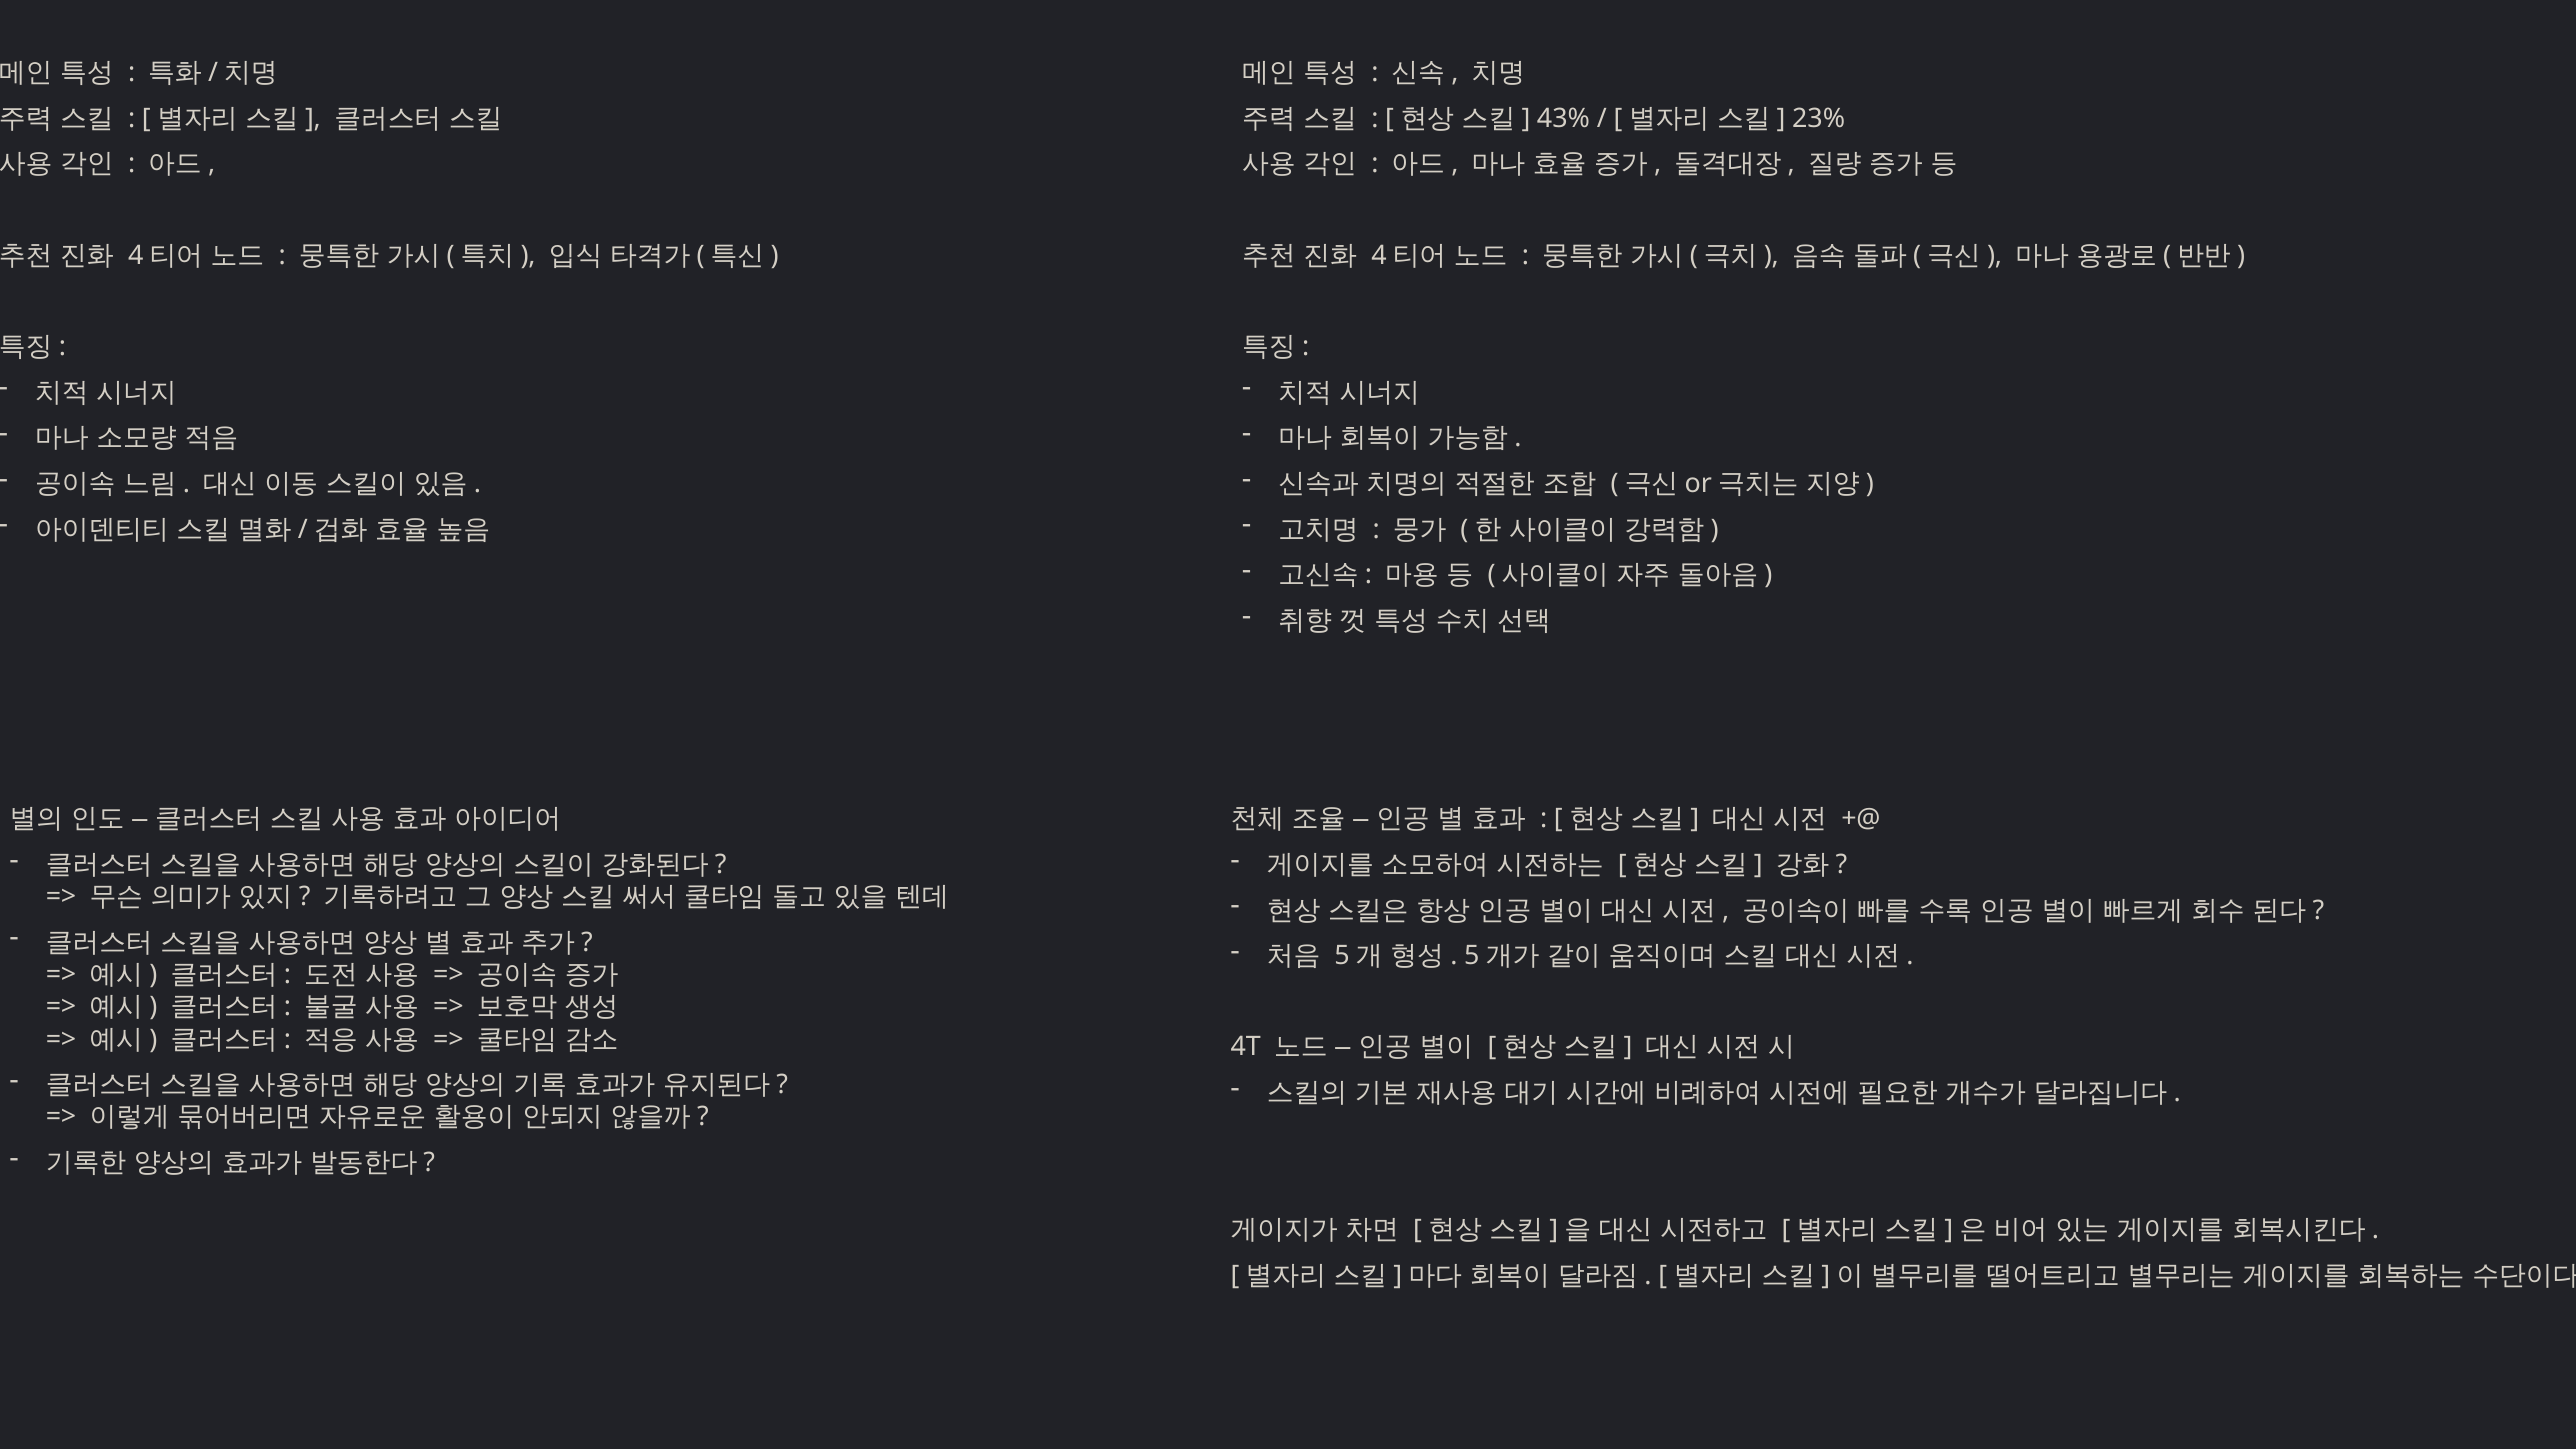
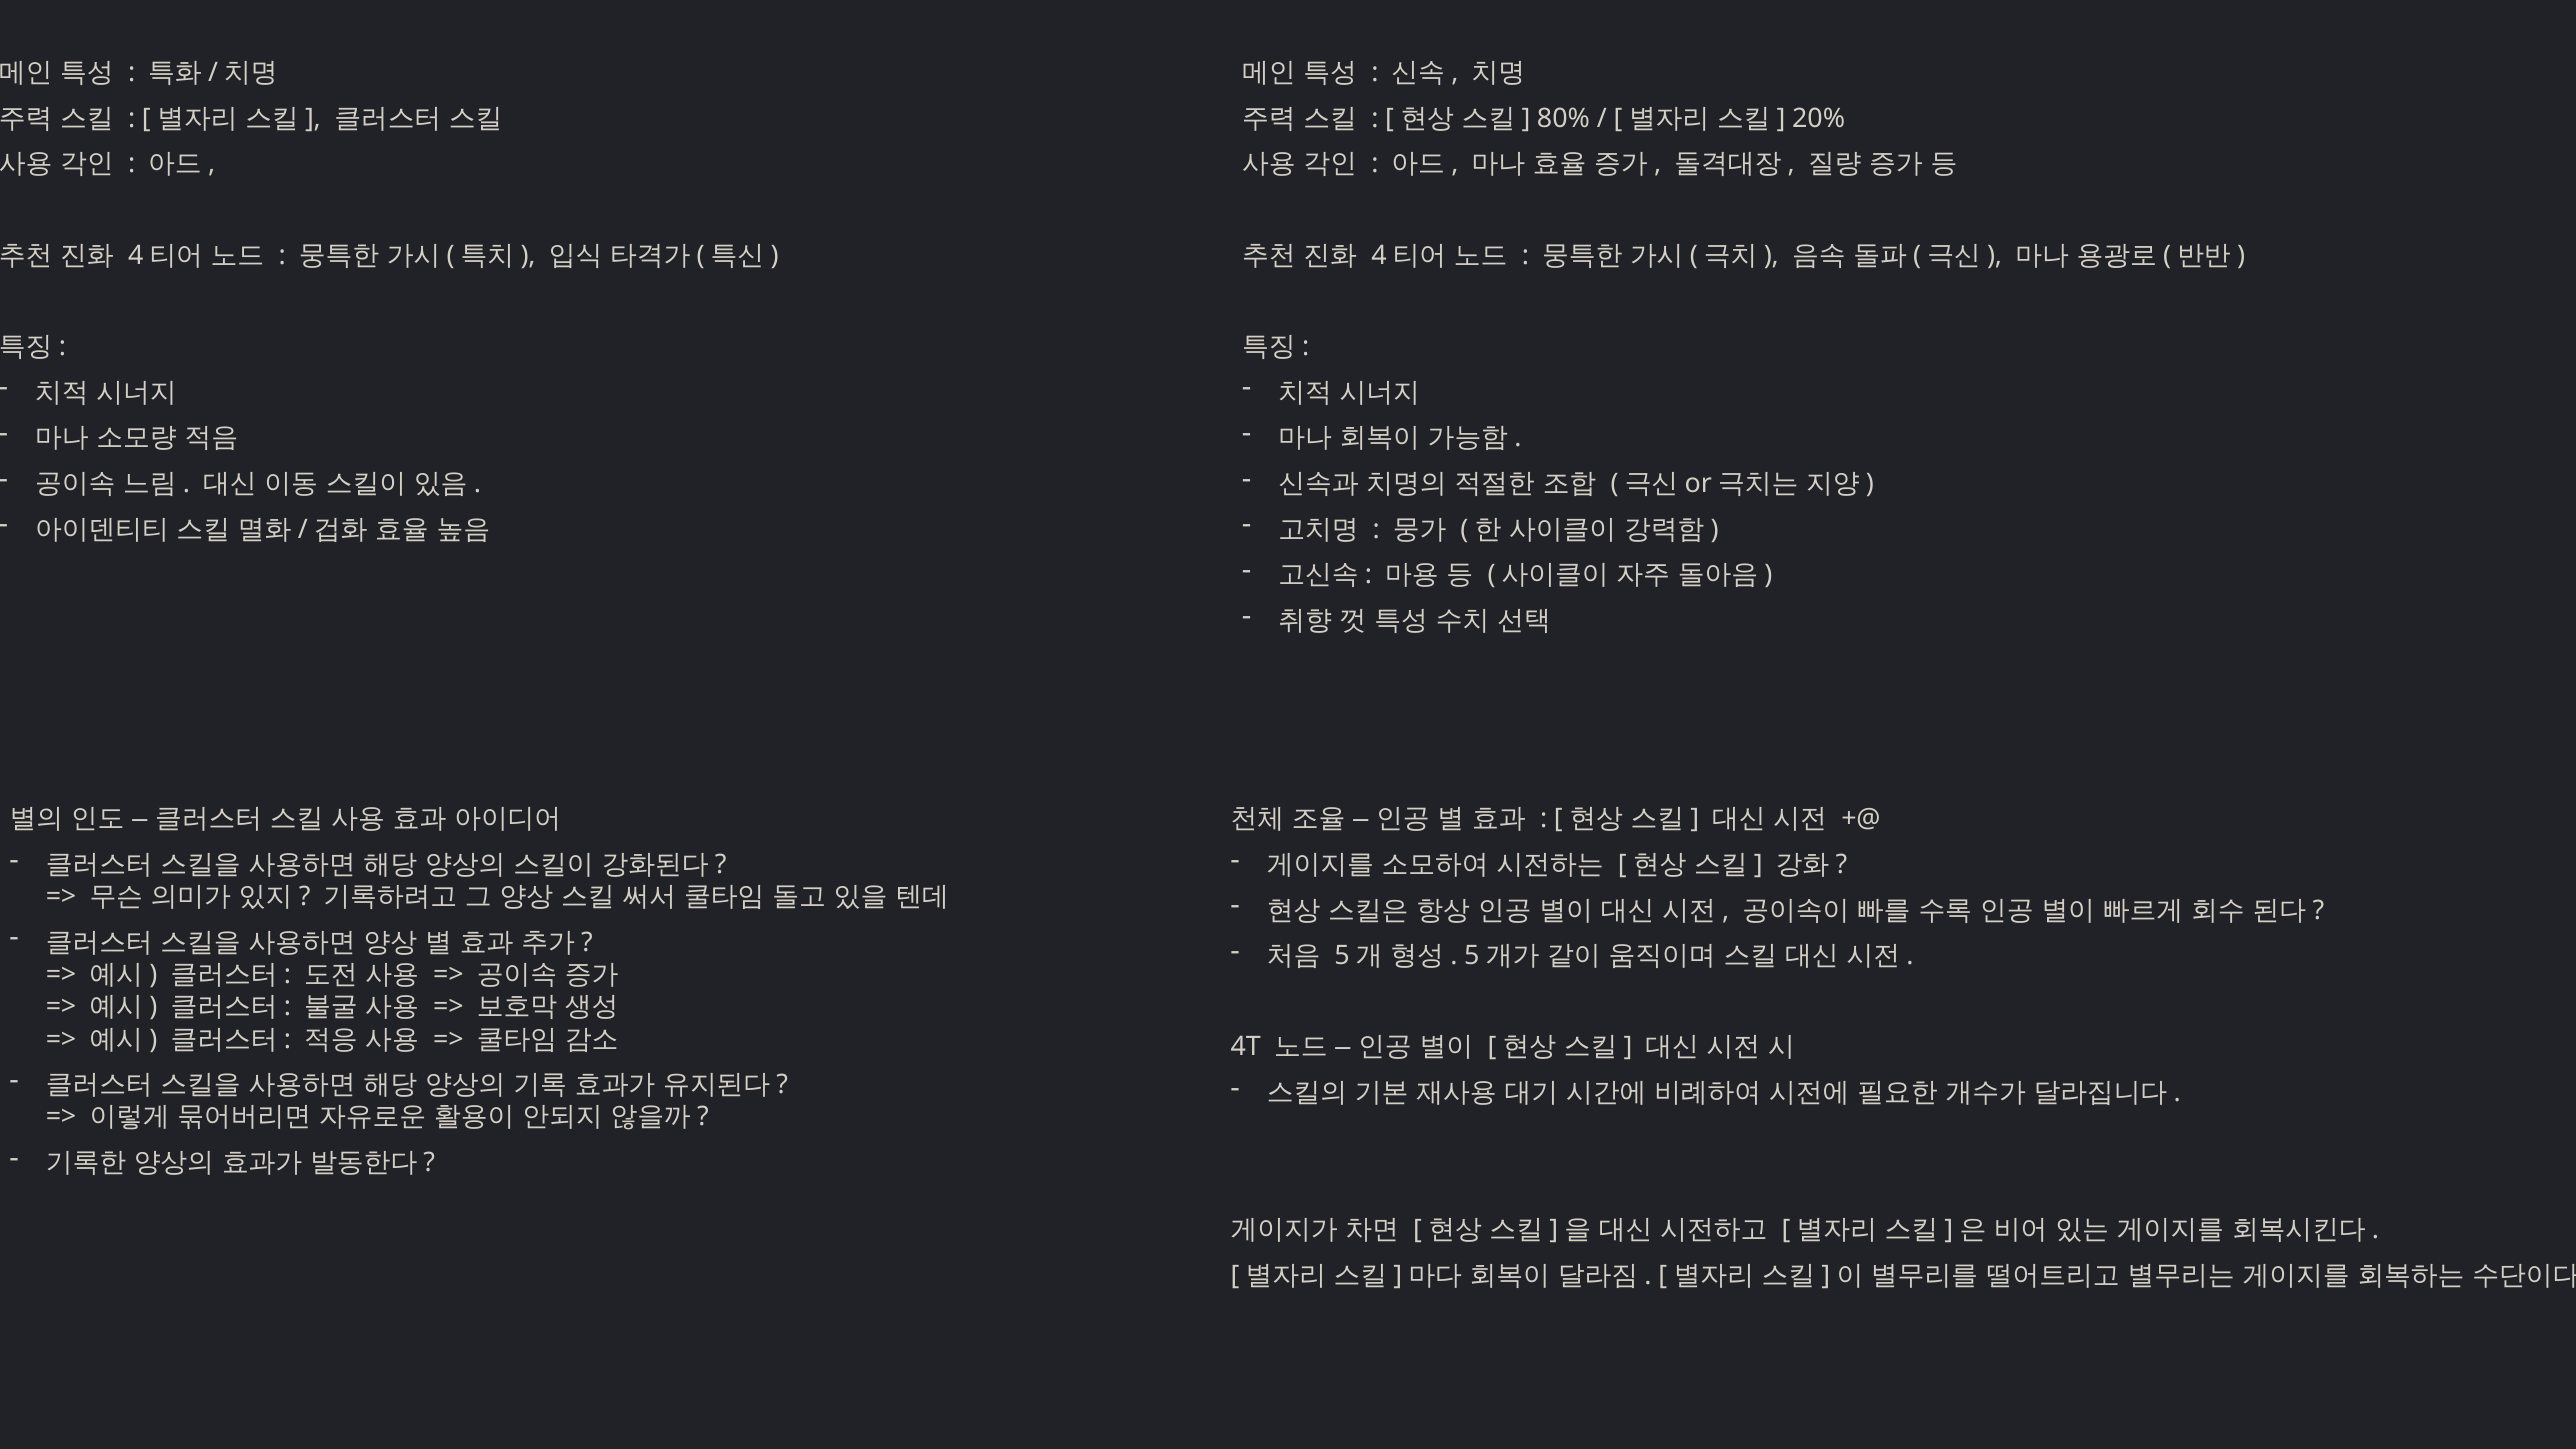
43%: 43% -> 80%
23%: 23% -> 20%
